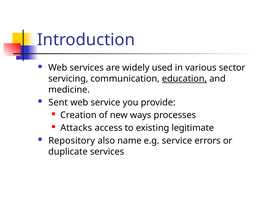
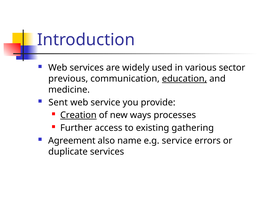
servicing: servicing -> previous
Creation underline: none -> present
Attacks: Attacks -> Further
legitimate: legitimate -> gathering
Repository: Repository -> Agreement
